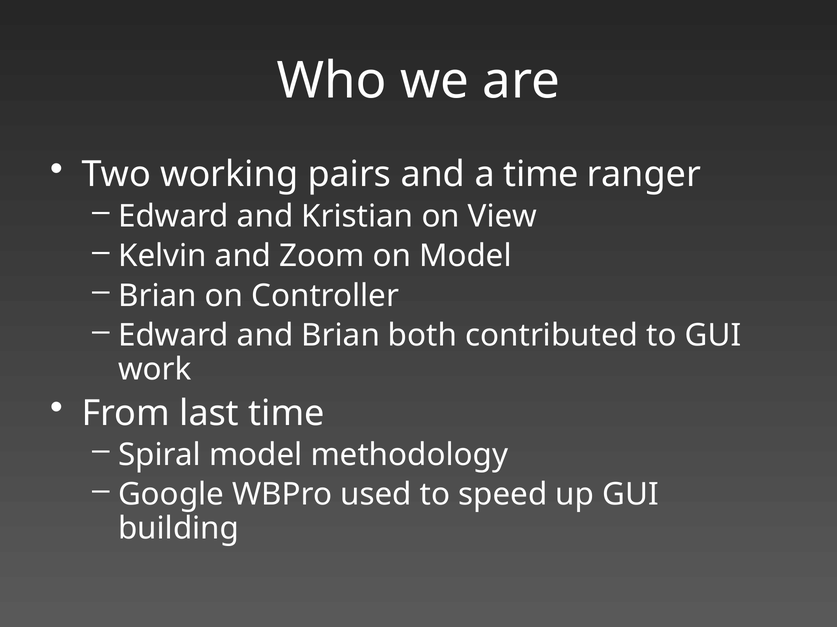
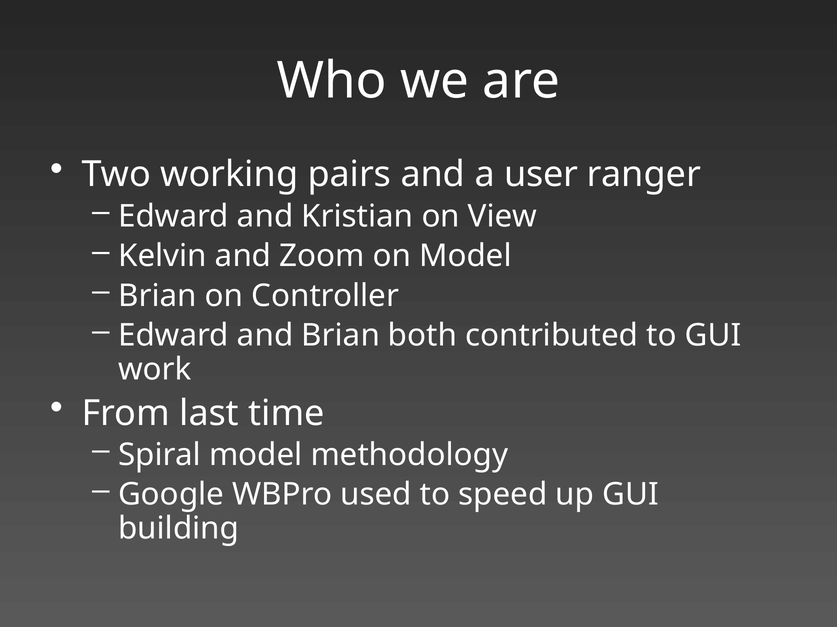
a time: time -> user
